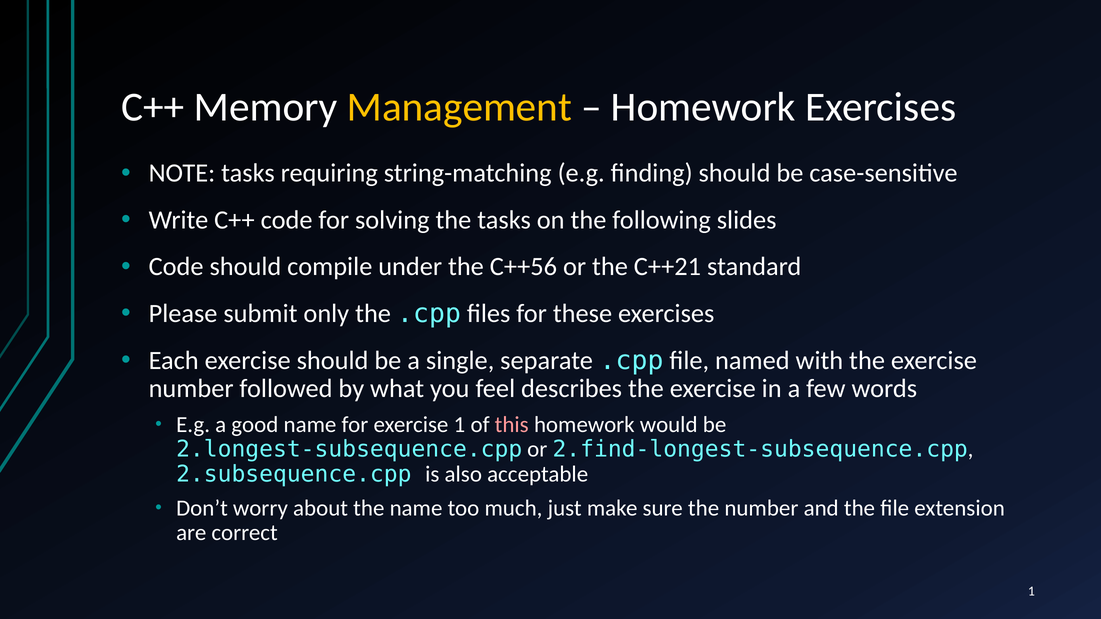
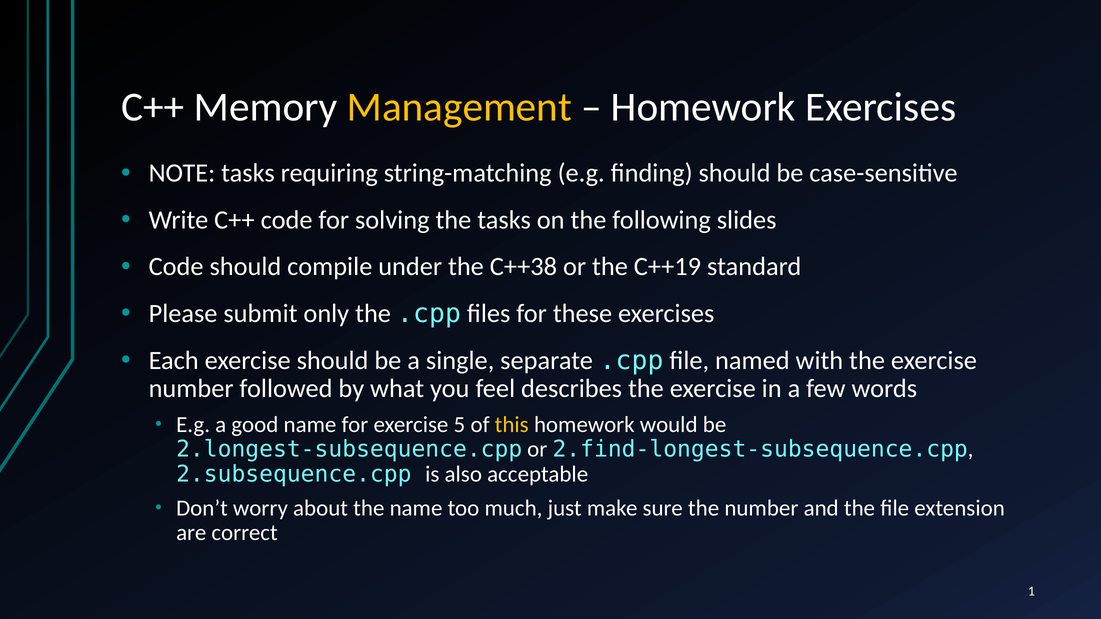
C++56: C++56 -> C++38
C++21: C++21 -> C++19
exercise 1: 1 -> 5
this colour: pink -> yellow
